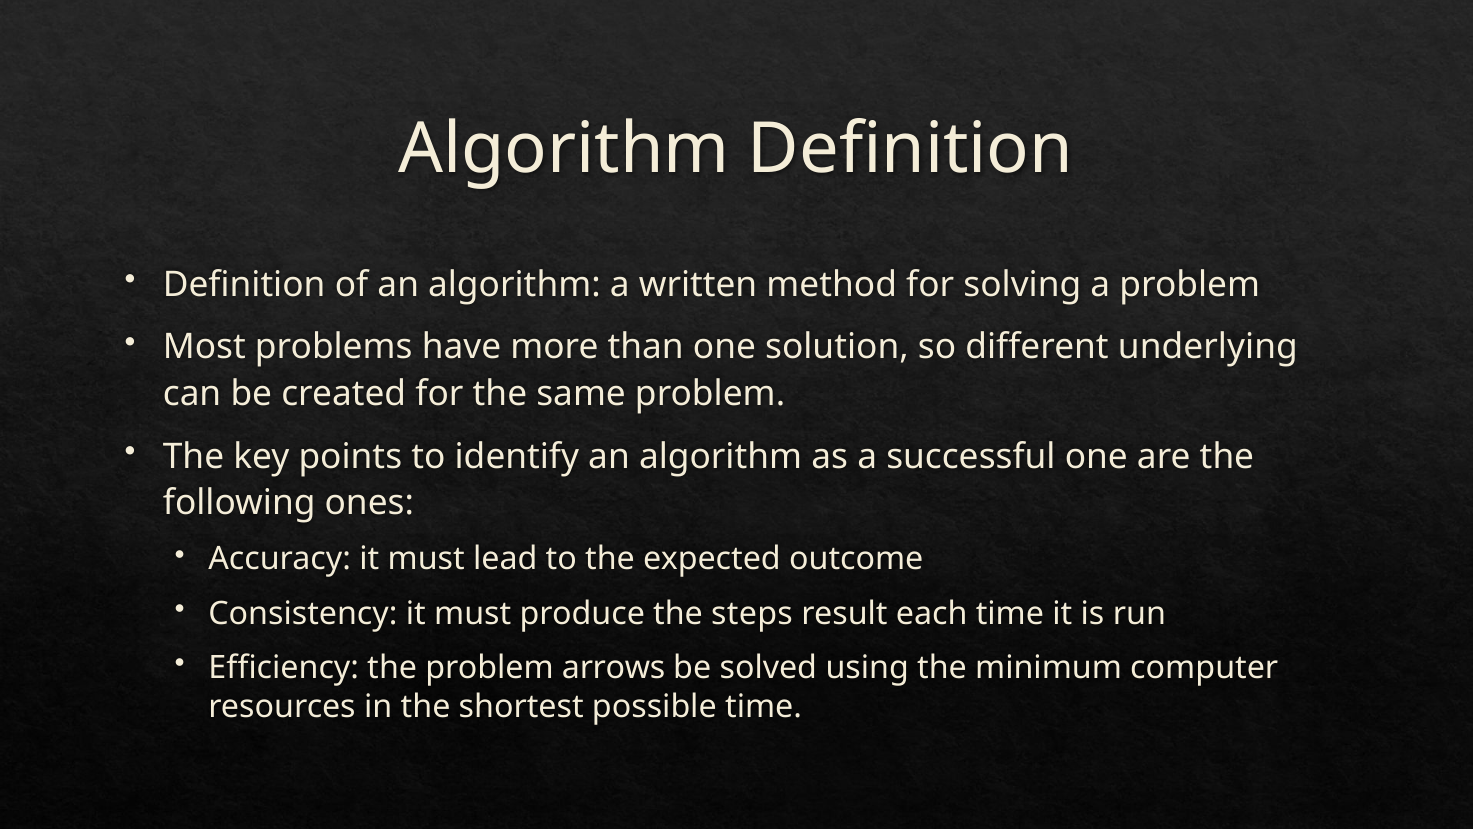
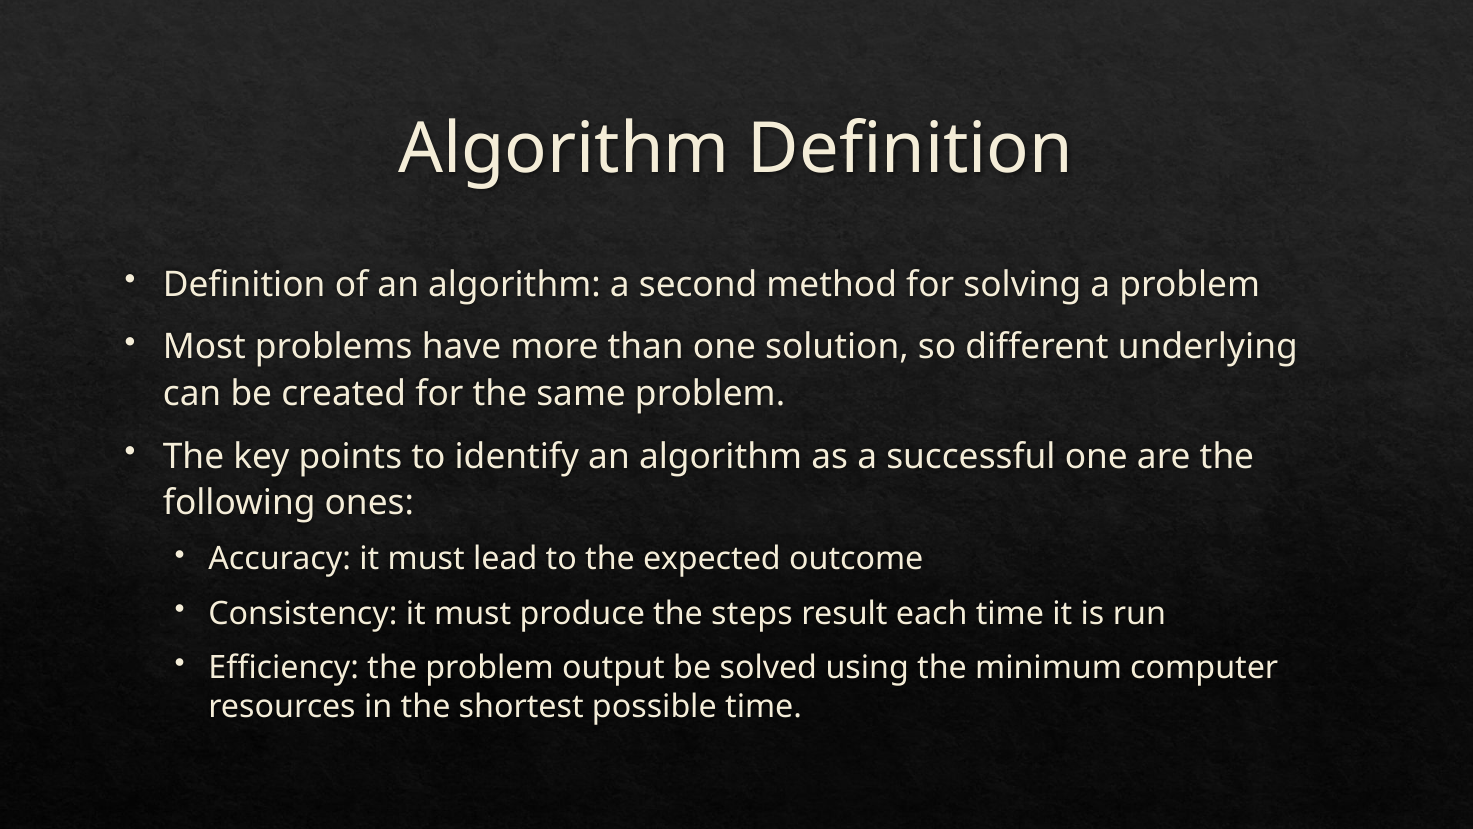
written: written -> second
arrows: arrows -> output
